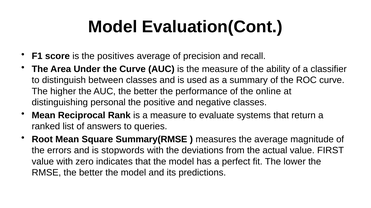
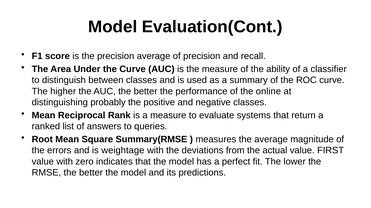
the positives: positives -> precision
personal: personal -> probably
stopwords: stopwords -> weightage
